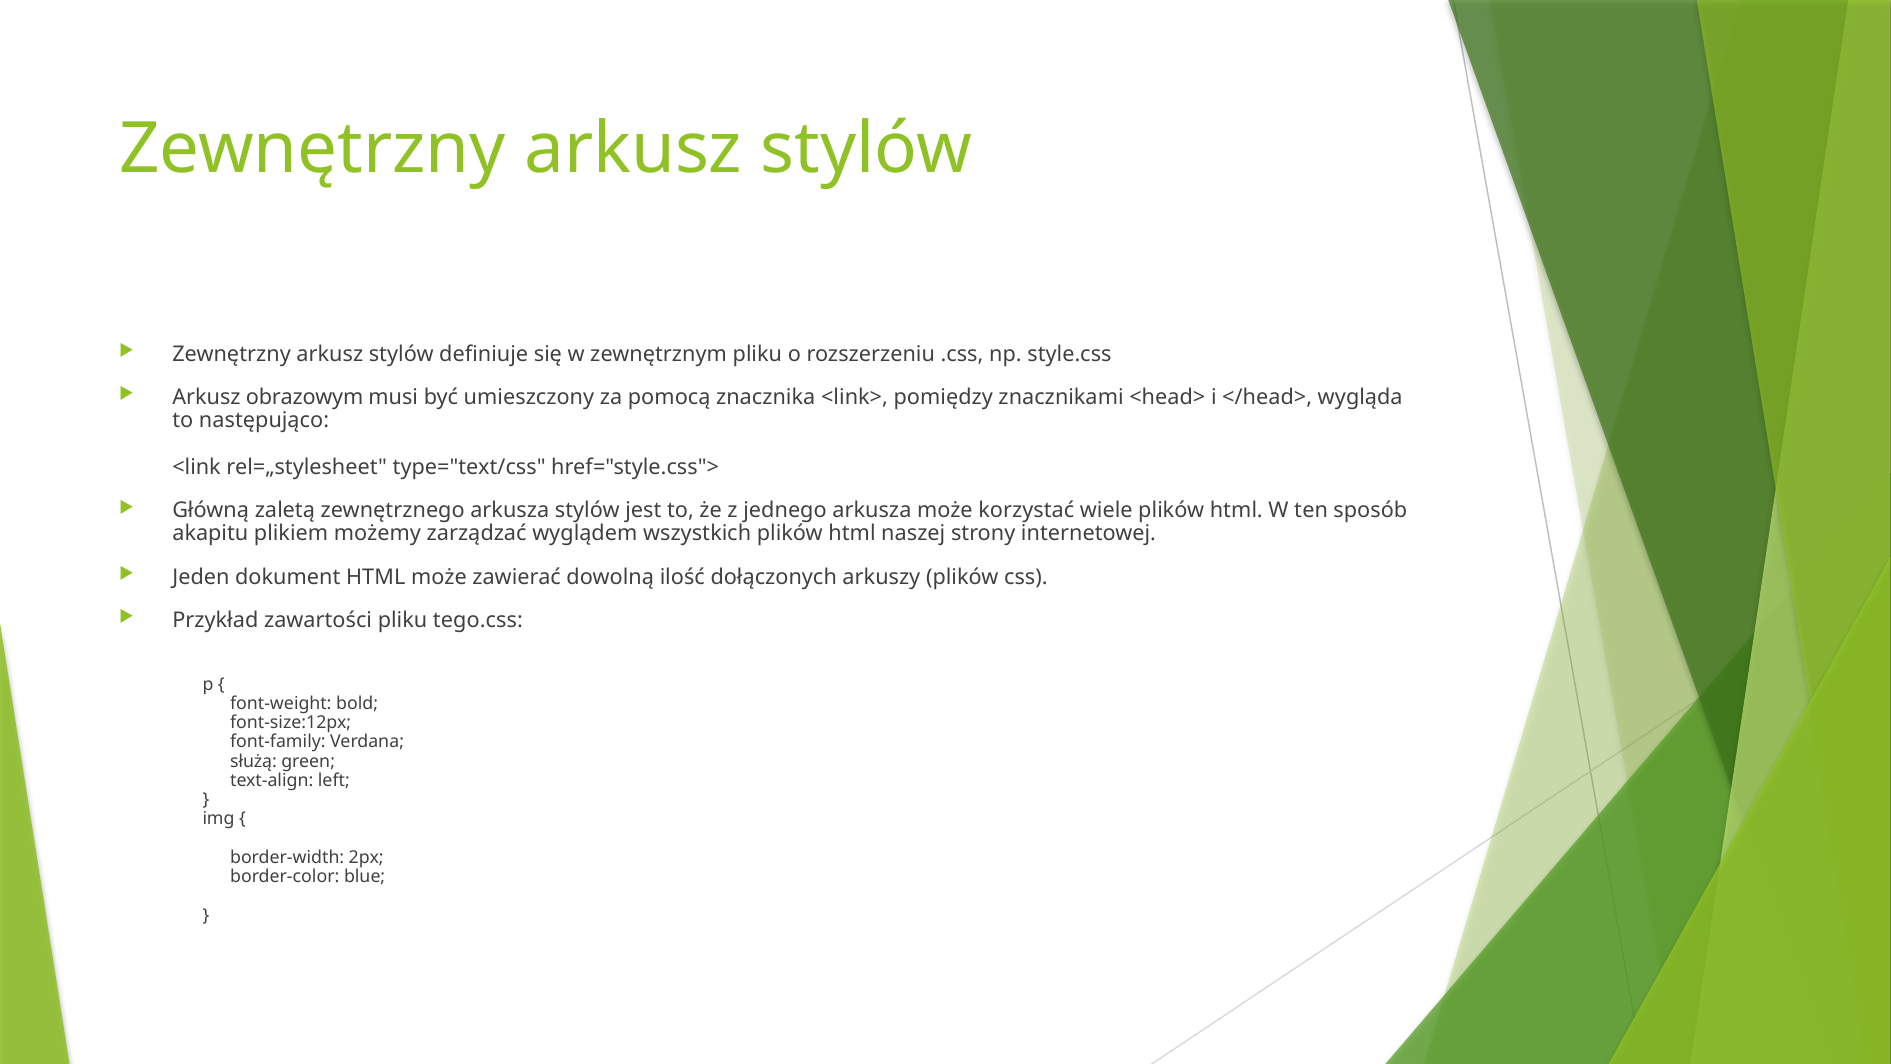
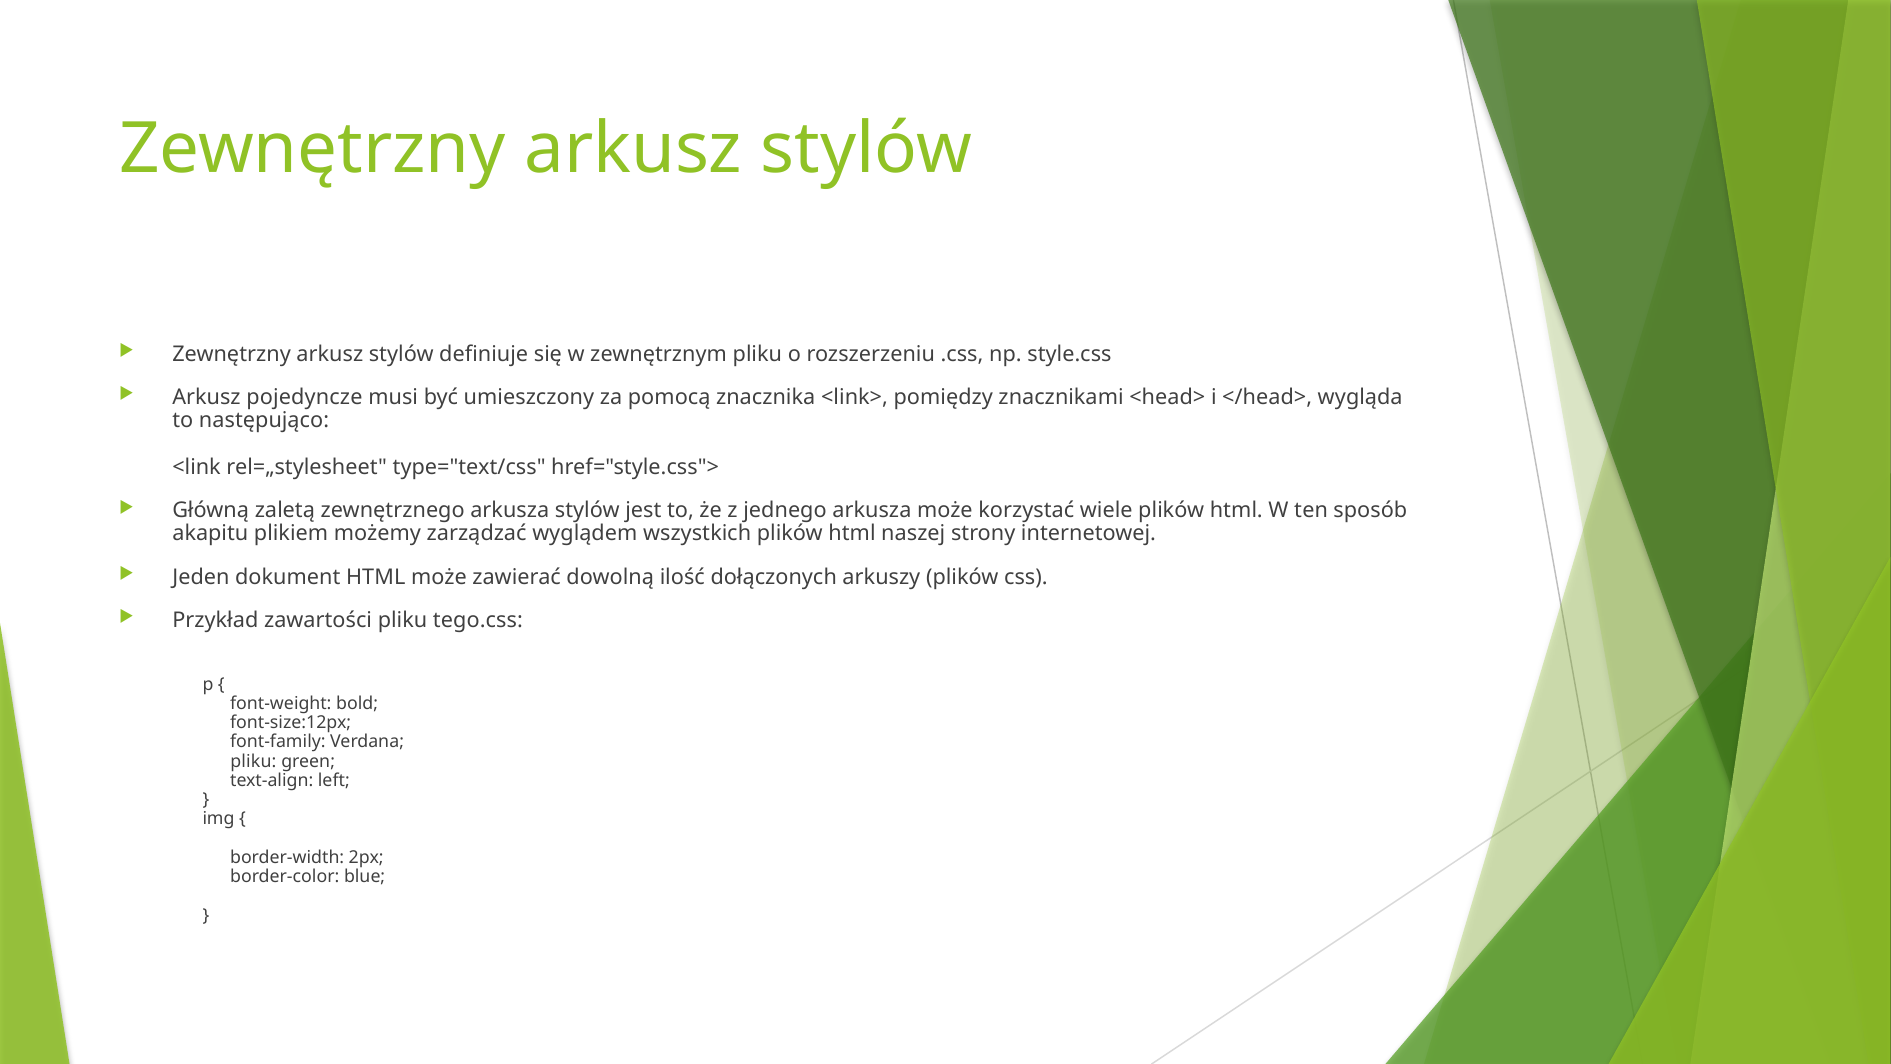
obrazowym: obrazowym -> pojedyncze
służą at (254, 761): służą -> pliku
